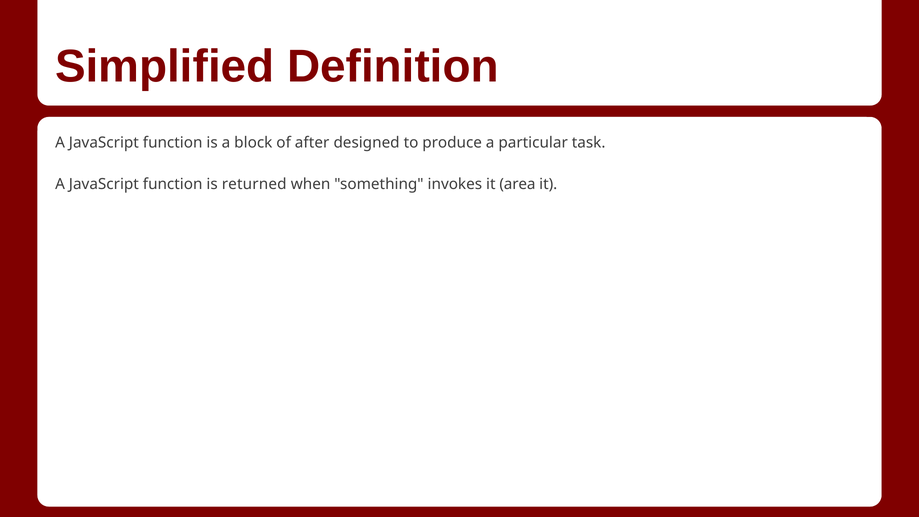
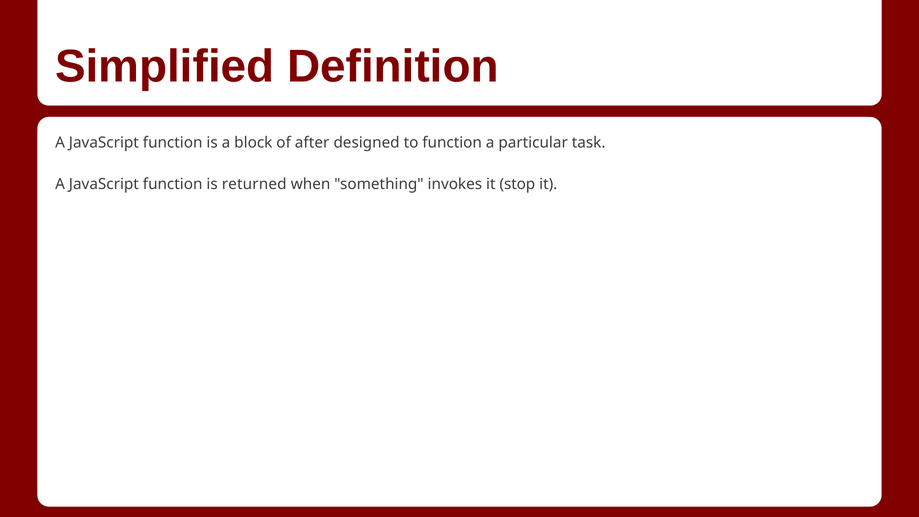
to produce: produce -> function
area: area -> stop
